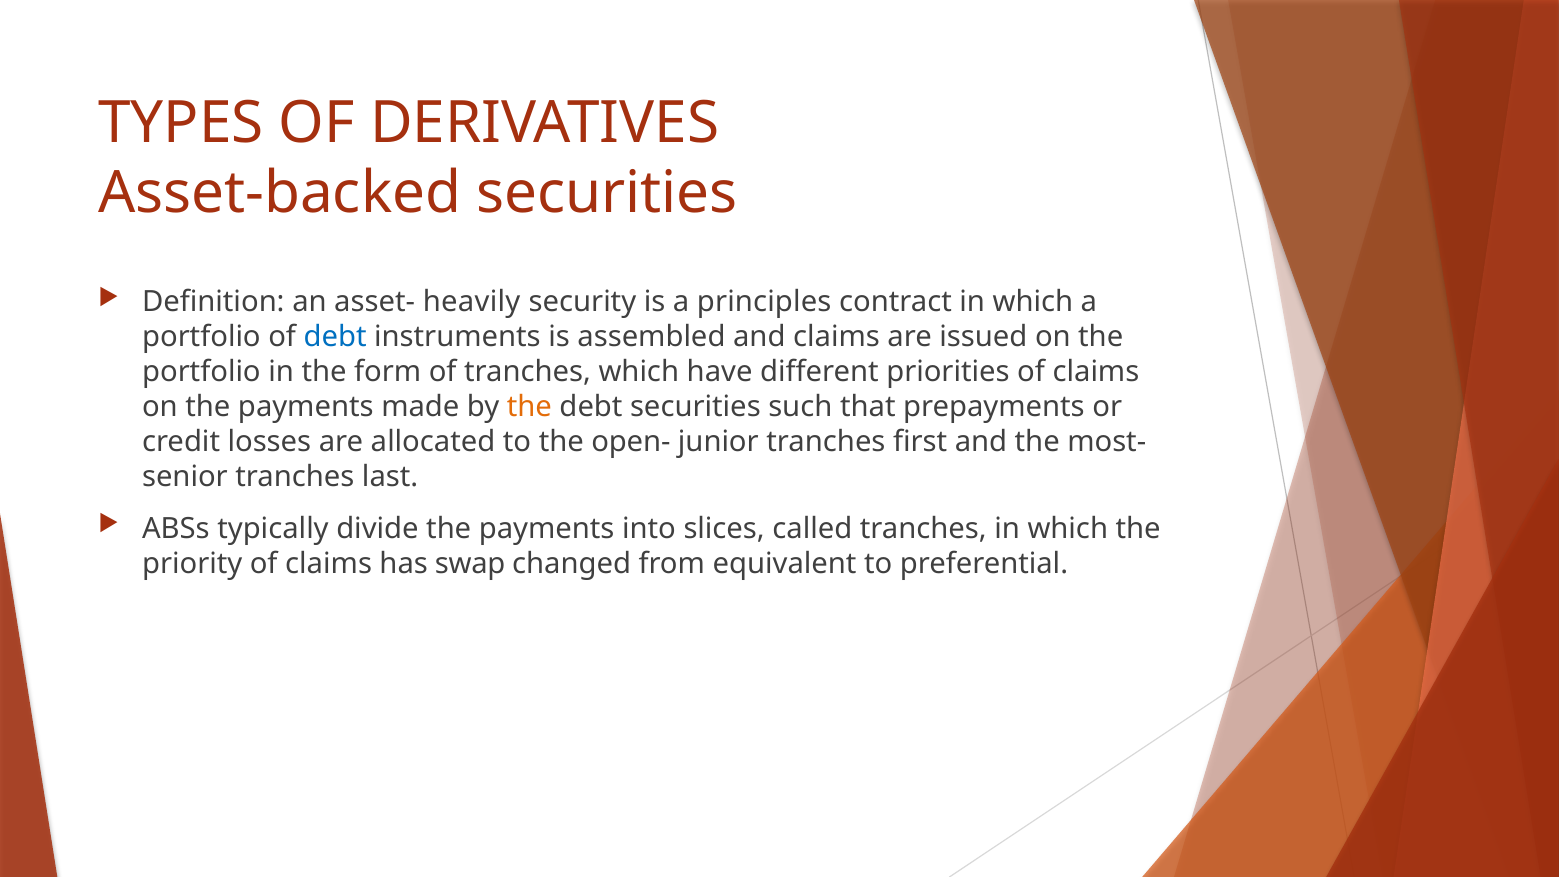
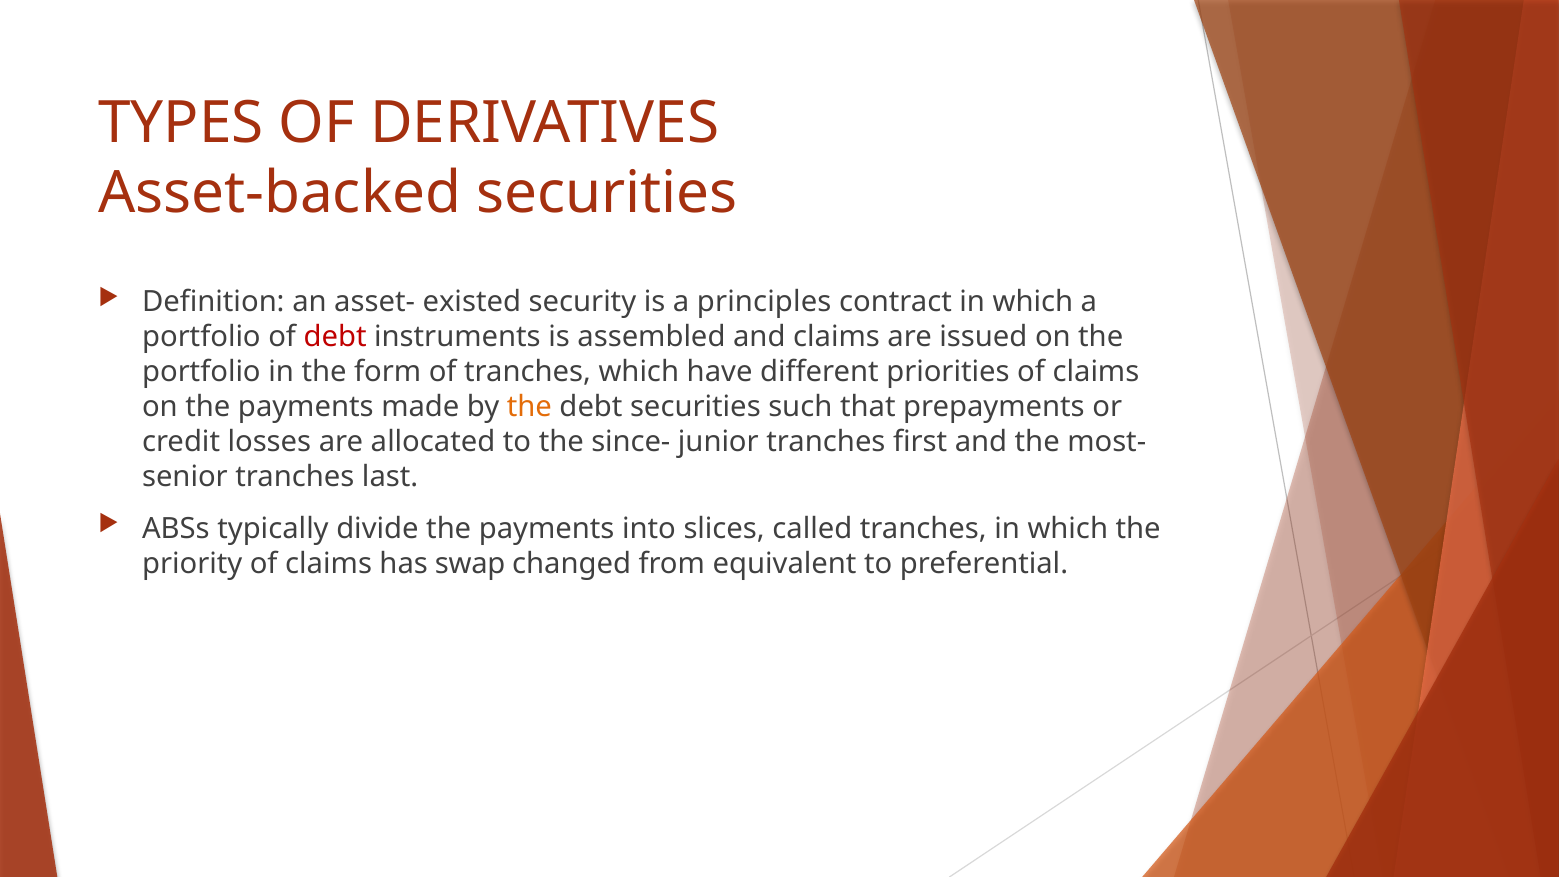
heavily: heavily -> existed
debt at (335, 337) colour: blue -> red
open-: open- -> since-
